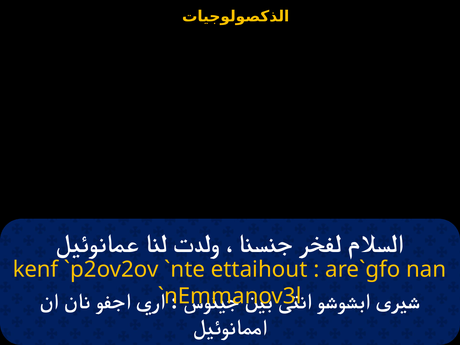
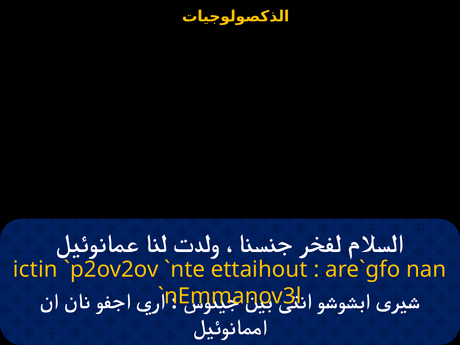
kenf: kenf -> ictin
